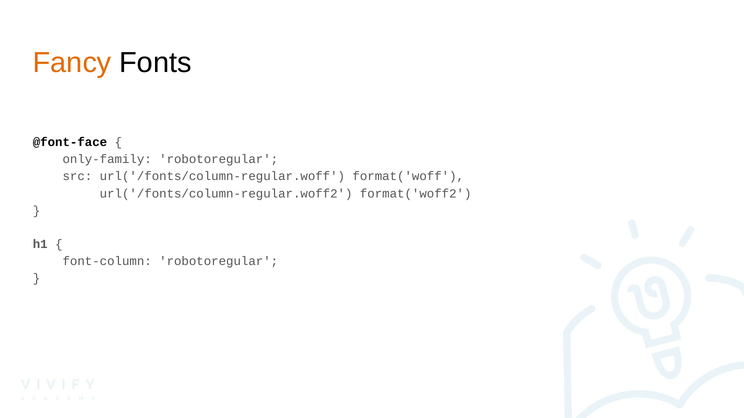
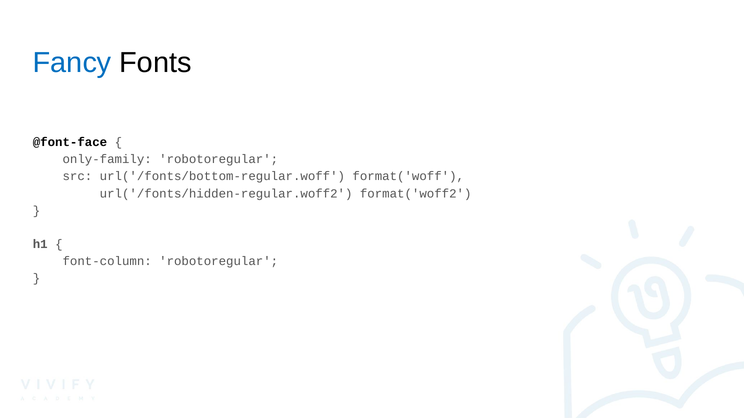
Fancy colour: orange -> blue
url('/fonts/column-regular.woff: url('/fonts/column-regular.woff -> url('/fonts/bottom-regular.woff
url('/fonts/column-regular.woff2: url('/fonts/column-regular.woff2 -> url('/fonts/hidden-regular.woff2
